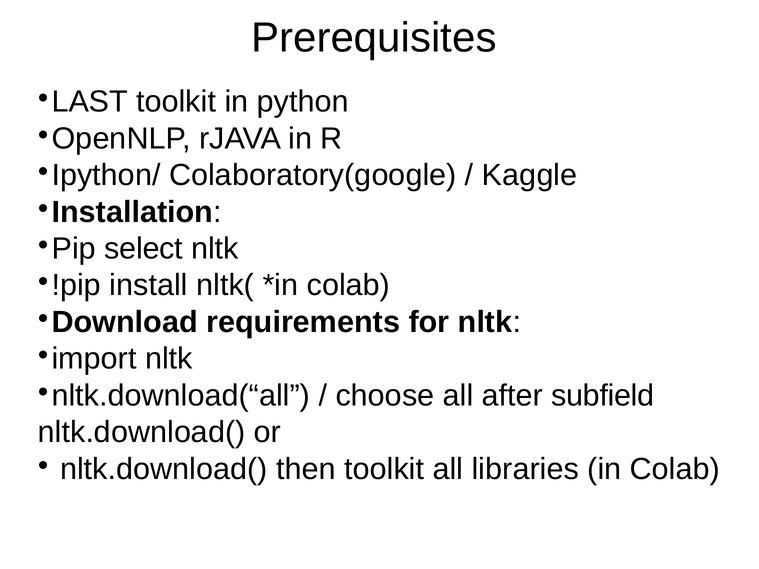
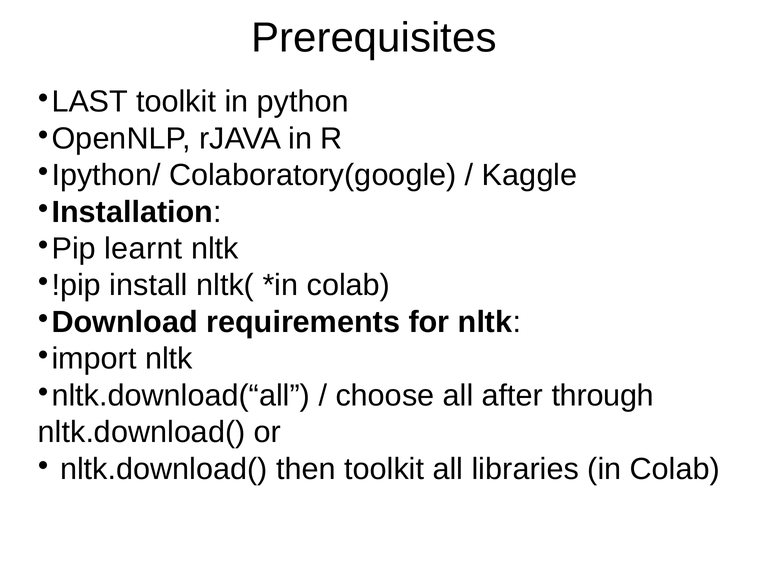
select: select -> learnt
subfield: subfield -> through
